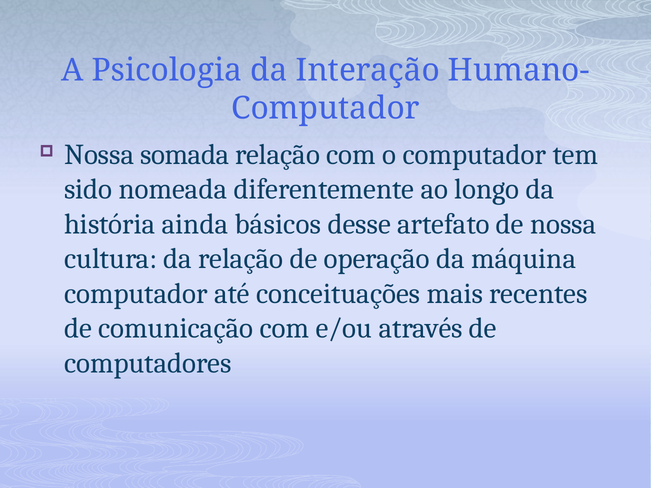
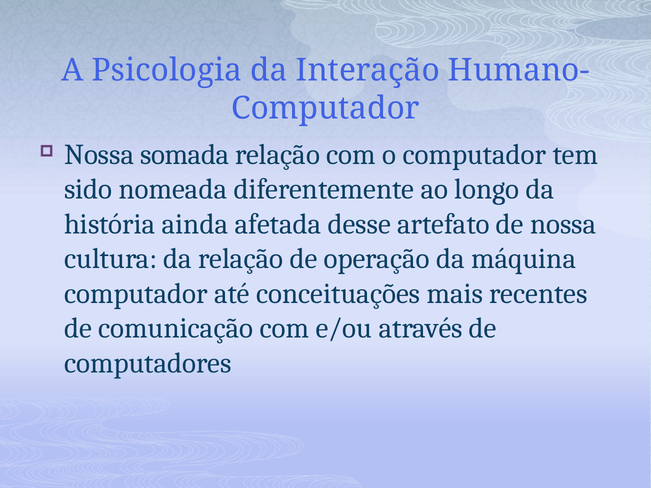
básicos: básicos -> afetada
